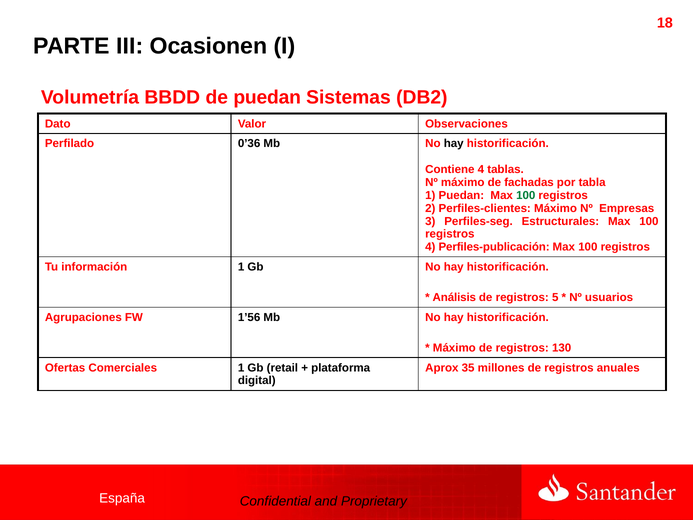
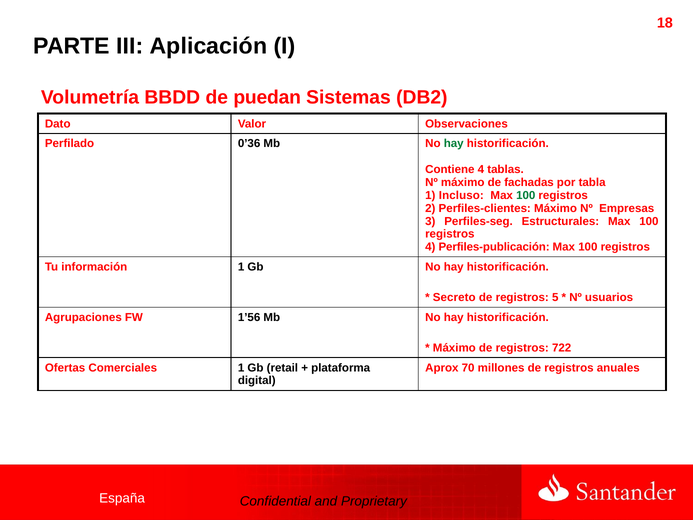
Ocasionen: Ocasionen -> Aplicación
hay at (454, 144) colour: black -> green
1 Puedan: Puedan -> Incluso
Análisis: Análisis -> Secreto
130: 130 -> 722
35: 35 -> 70
